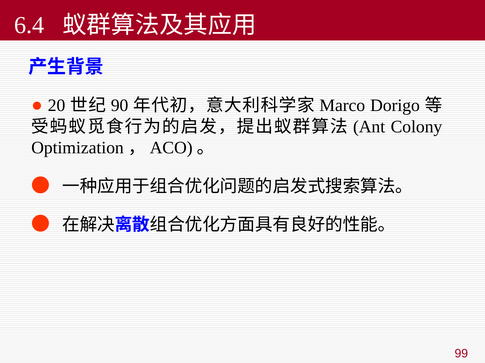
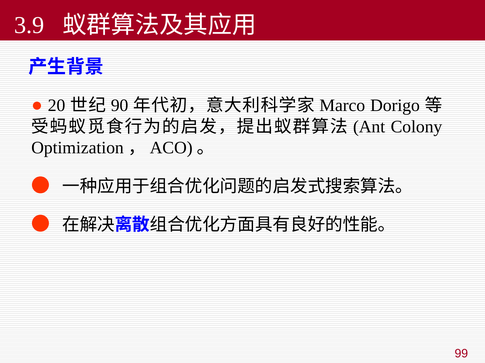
6.4: 6.4 -> 3.9
